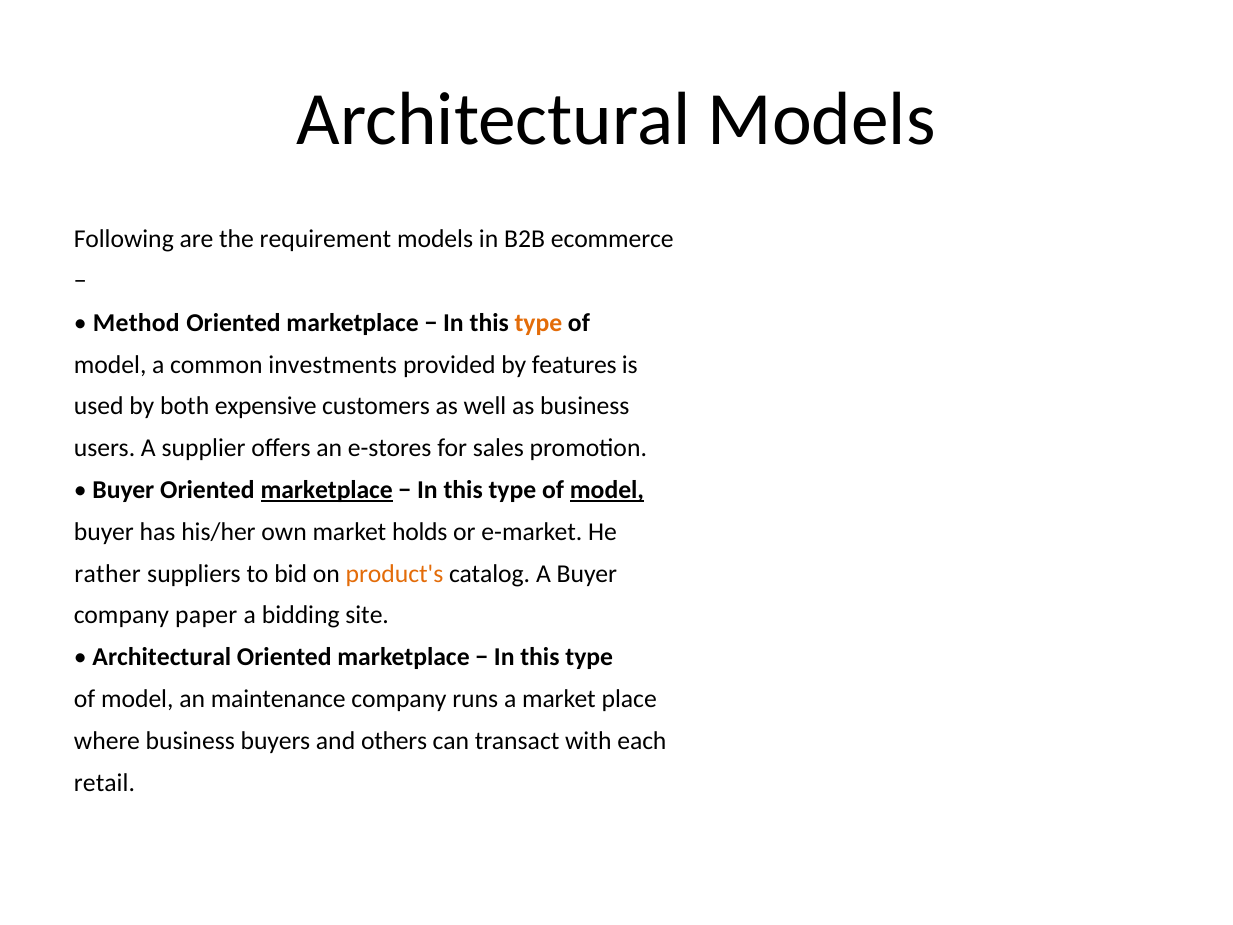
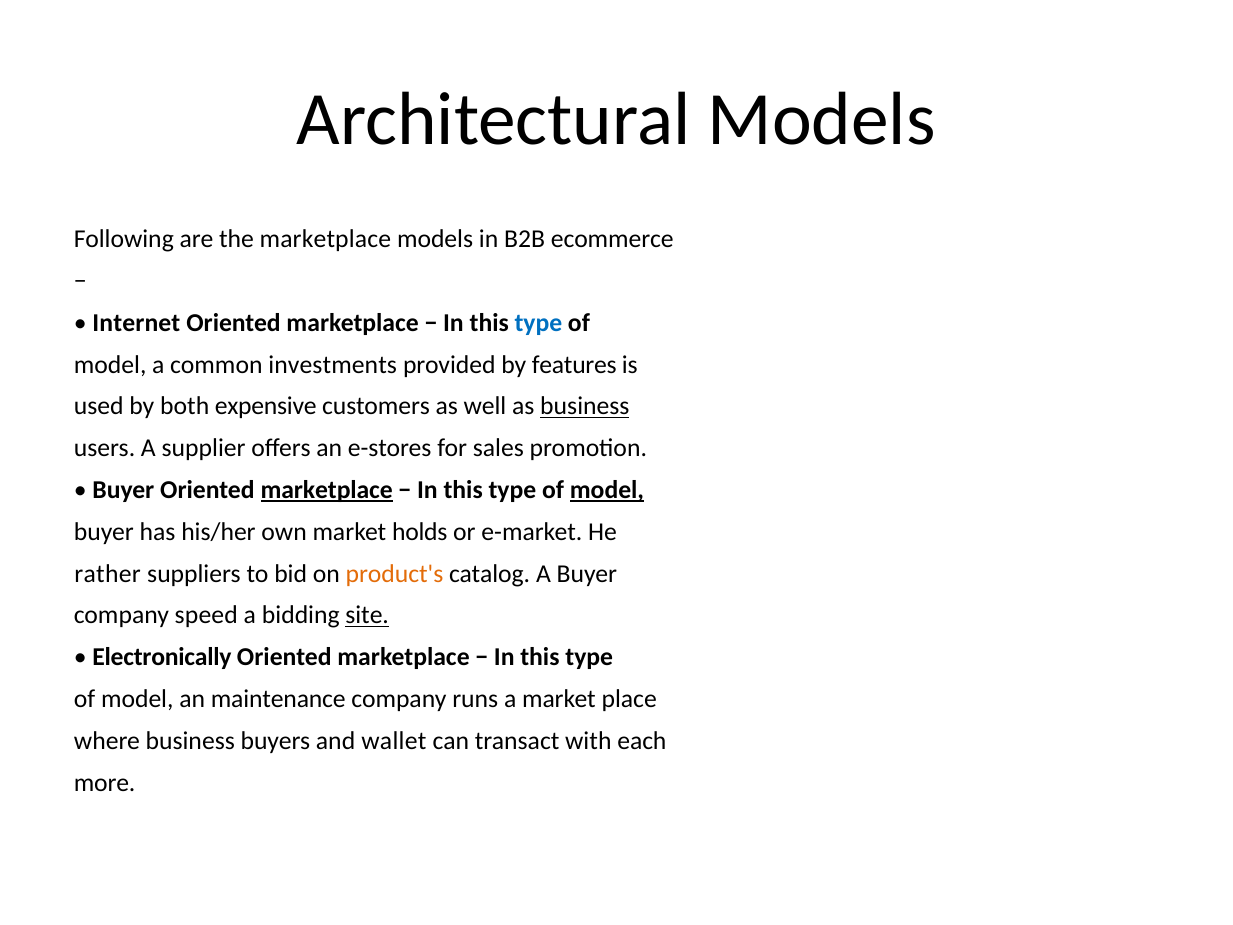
the requirement: requirement -> marketplace
Method: Method -> Internet
type at (538, 323) colour: orange -> blue
business at (585, 406) underline: none -> present
paper: paper -> speed
site underline: none -> present
Architectural at (162, 657): Architectural -> Electronically
others: others -> wallet
retail: retail -> more
